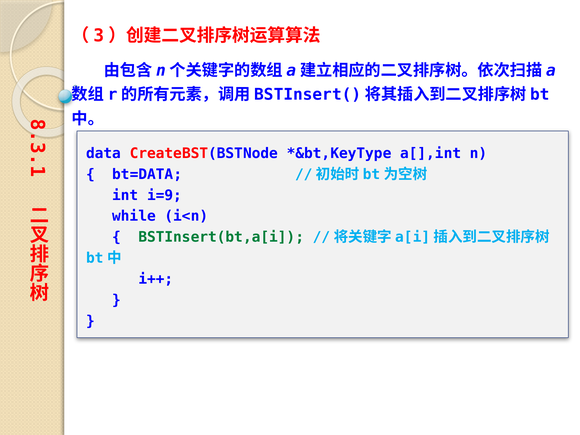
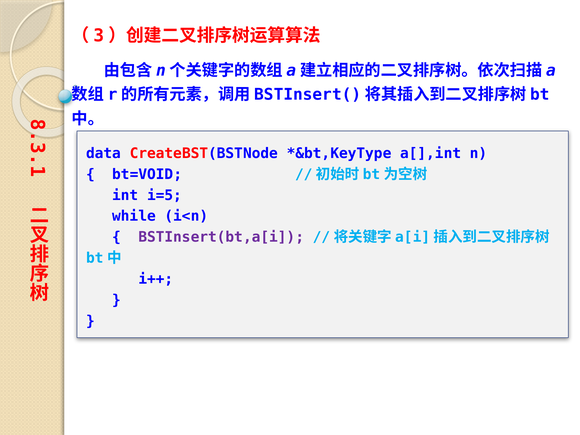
bt=DATA: bt=DATA -> bt=VOID
i=9: i=9 -> i=5
BSTInsert(bt,a[i colour: green -> purple
